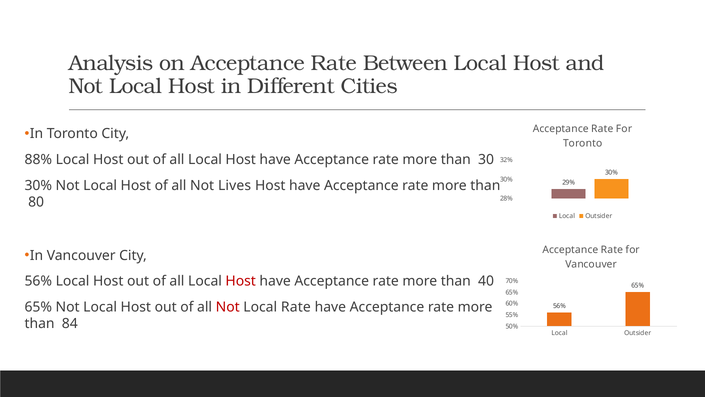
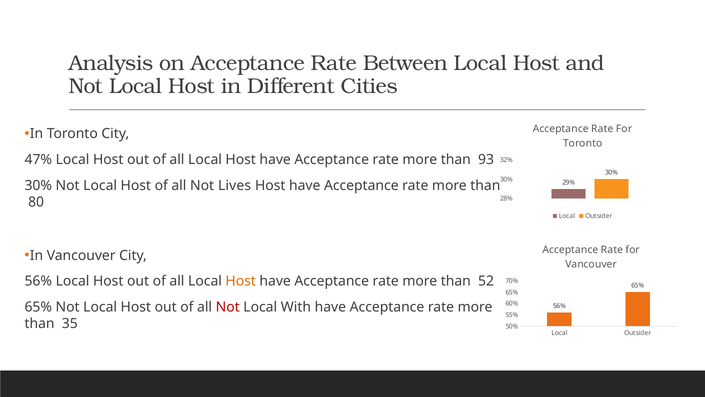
88%: 88% -> 47%
30: 30 -> 93
Host at (241, 281) colour: red -> orange
40: 40 -> 52
Local Rate: Rate -> With
84: 84 -> 35
